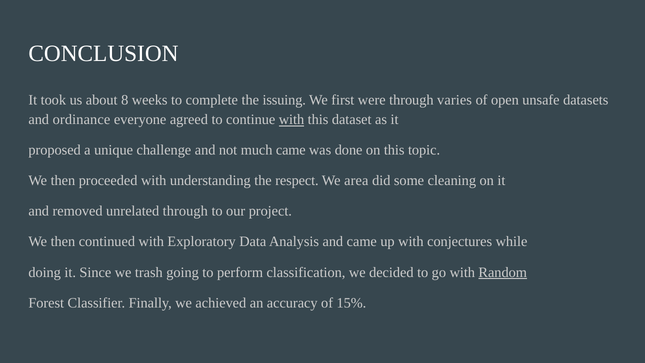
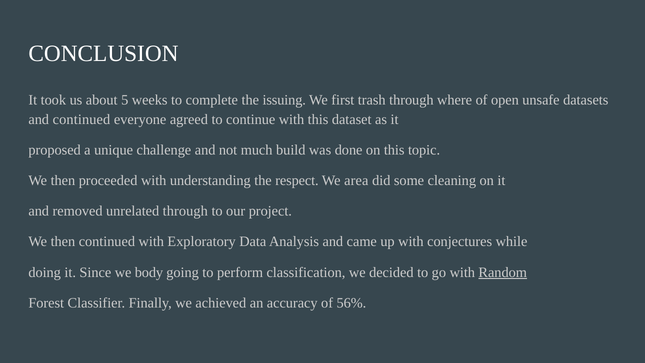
8: 8 -> 5
were: were -> trash
varies: varies -> where
and ordinance: ordinance -> continued
with at (291, 120) underline: present -> none
much came: came -> build
trash: trash -> body
15%: 15% -> 56%
